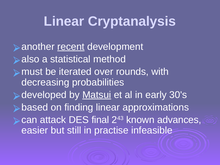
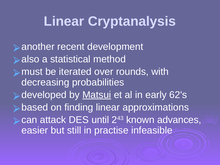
recent underline: present -> none
30's: 30's -> 62's
final: final -> until
